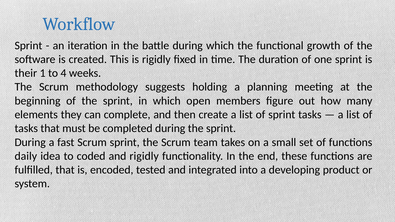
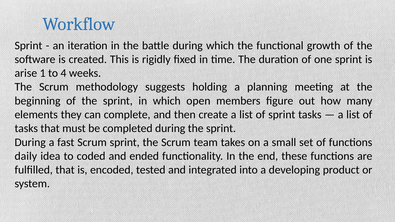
their: their -> arise
and rigidly: rigidly -> ended
